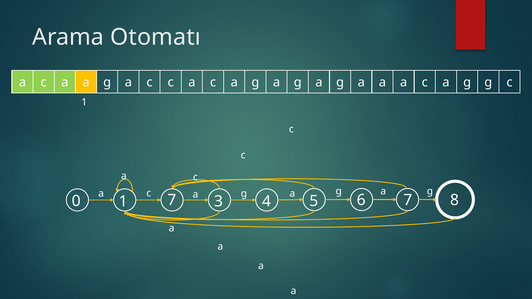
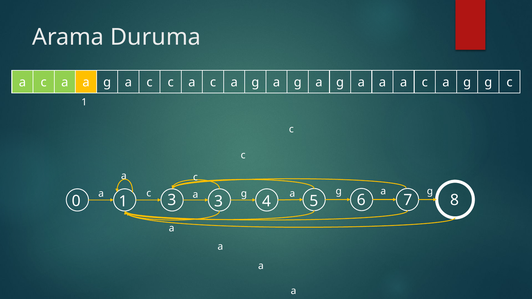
Otomatı: Otomatı -> Duruma
1 7: 7 -> 3
